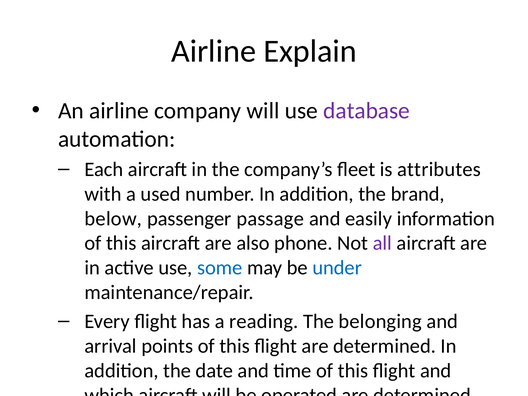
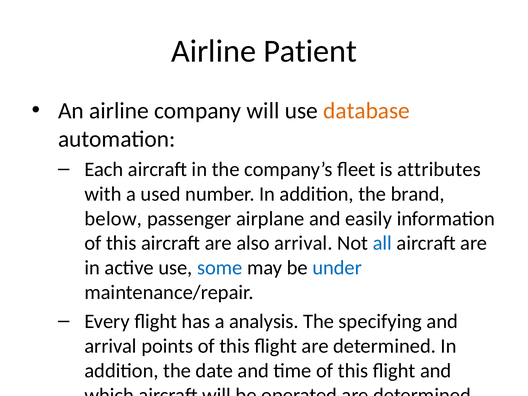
Explain: Explain -> Patient
database colour: purple -> orange
passage: passage -> airplane
also phone: phone -> arrival
all colour: purple -> blue
reading: reading -> analysis
belonging: belonging -> specifying
